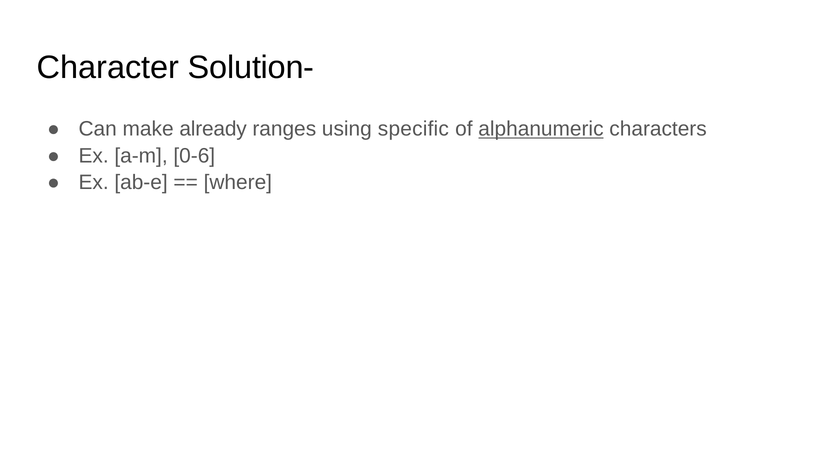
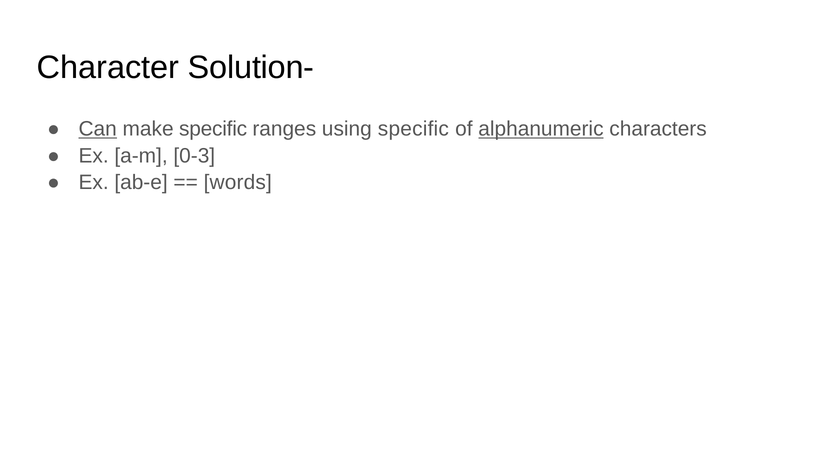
Can underline: none -> present
make already: already -> specific
0-6: 0-6 -> 0-3
where: where -> words
